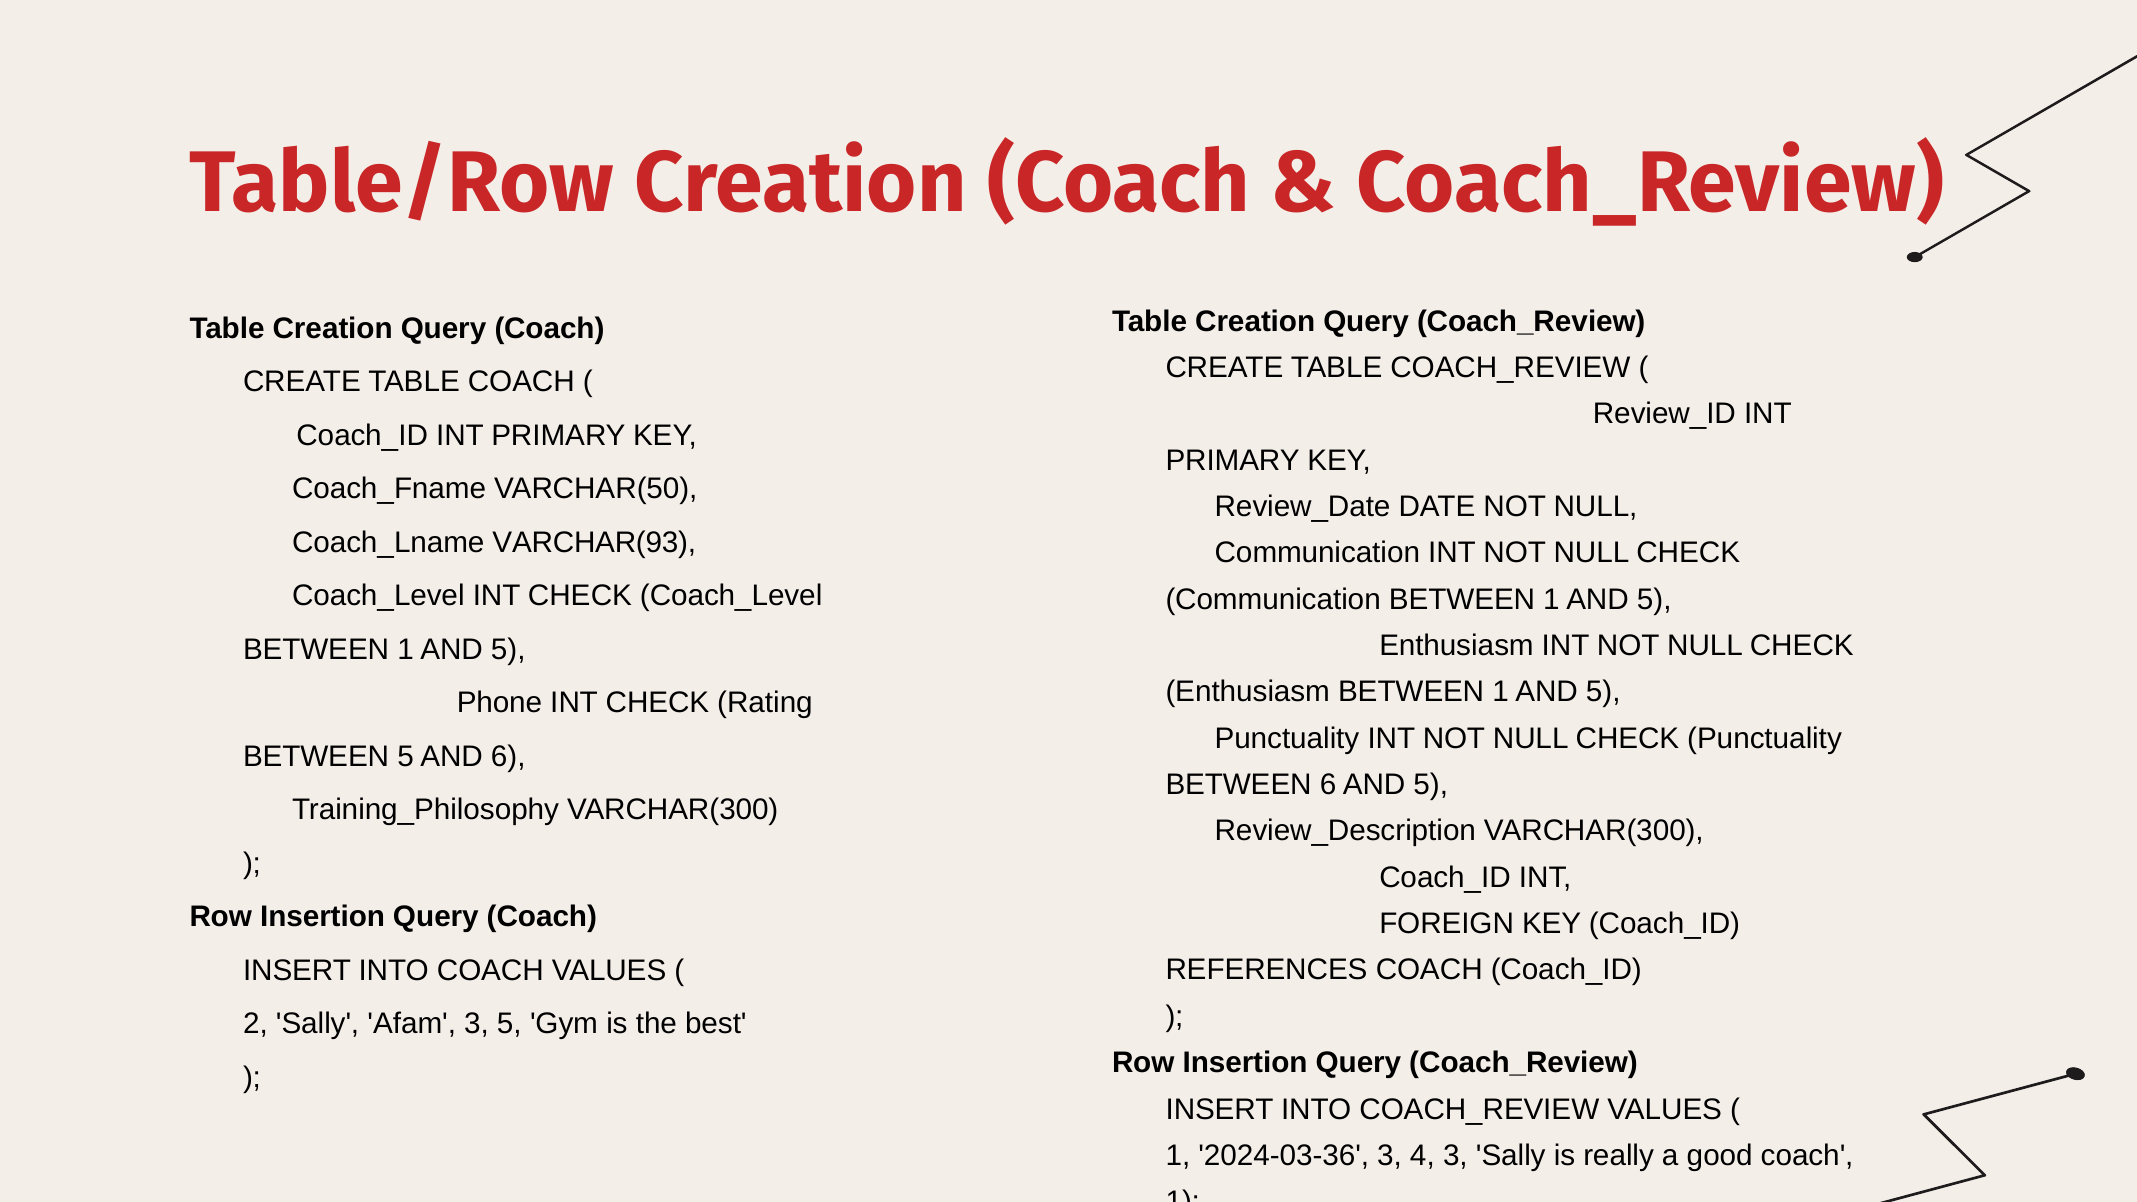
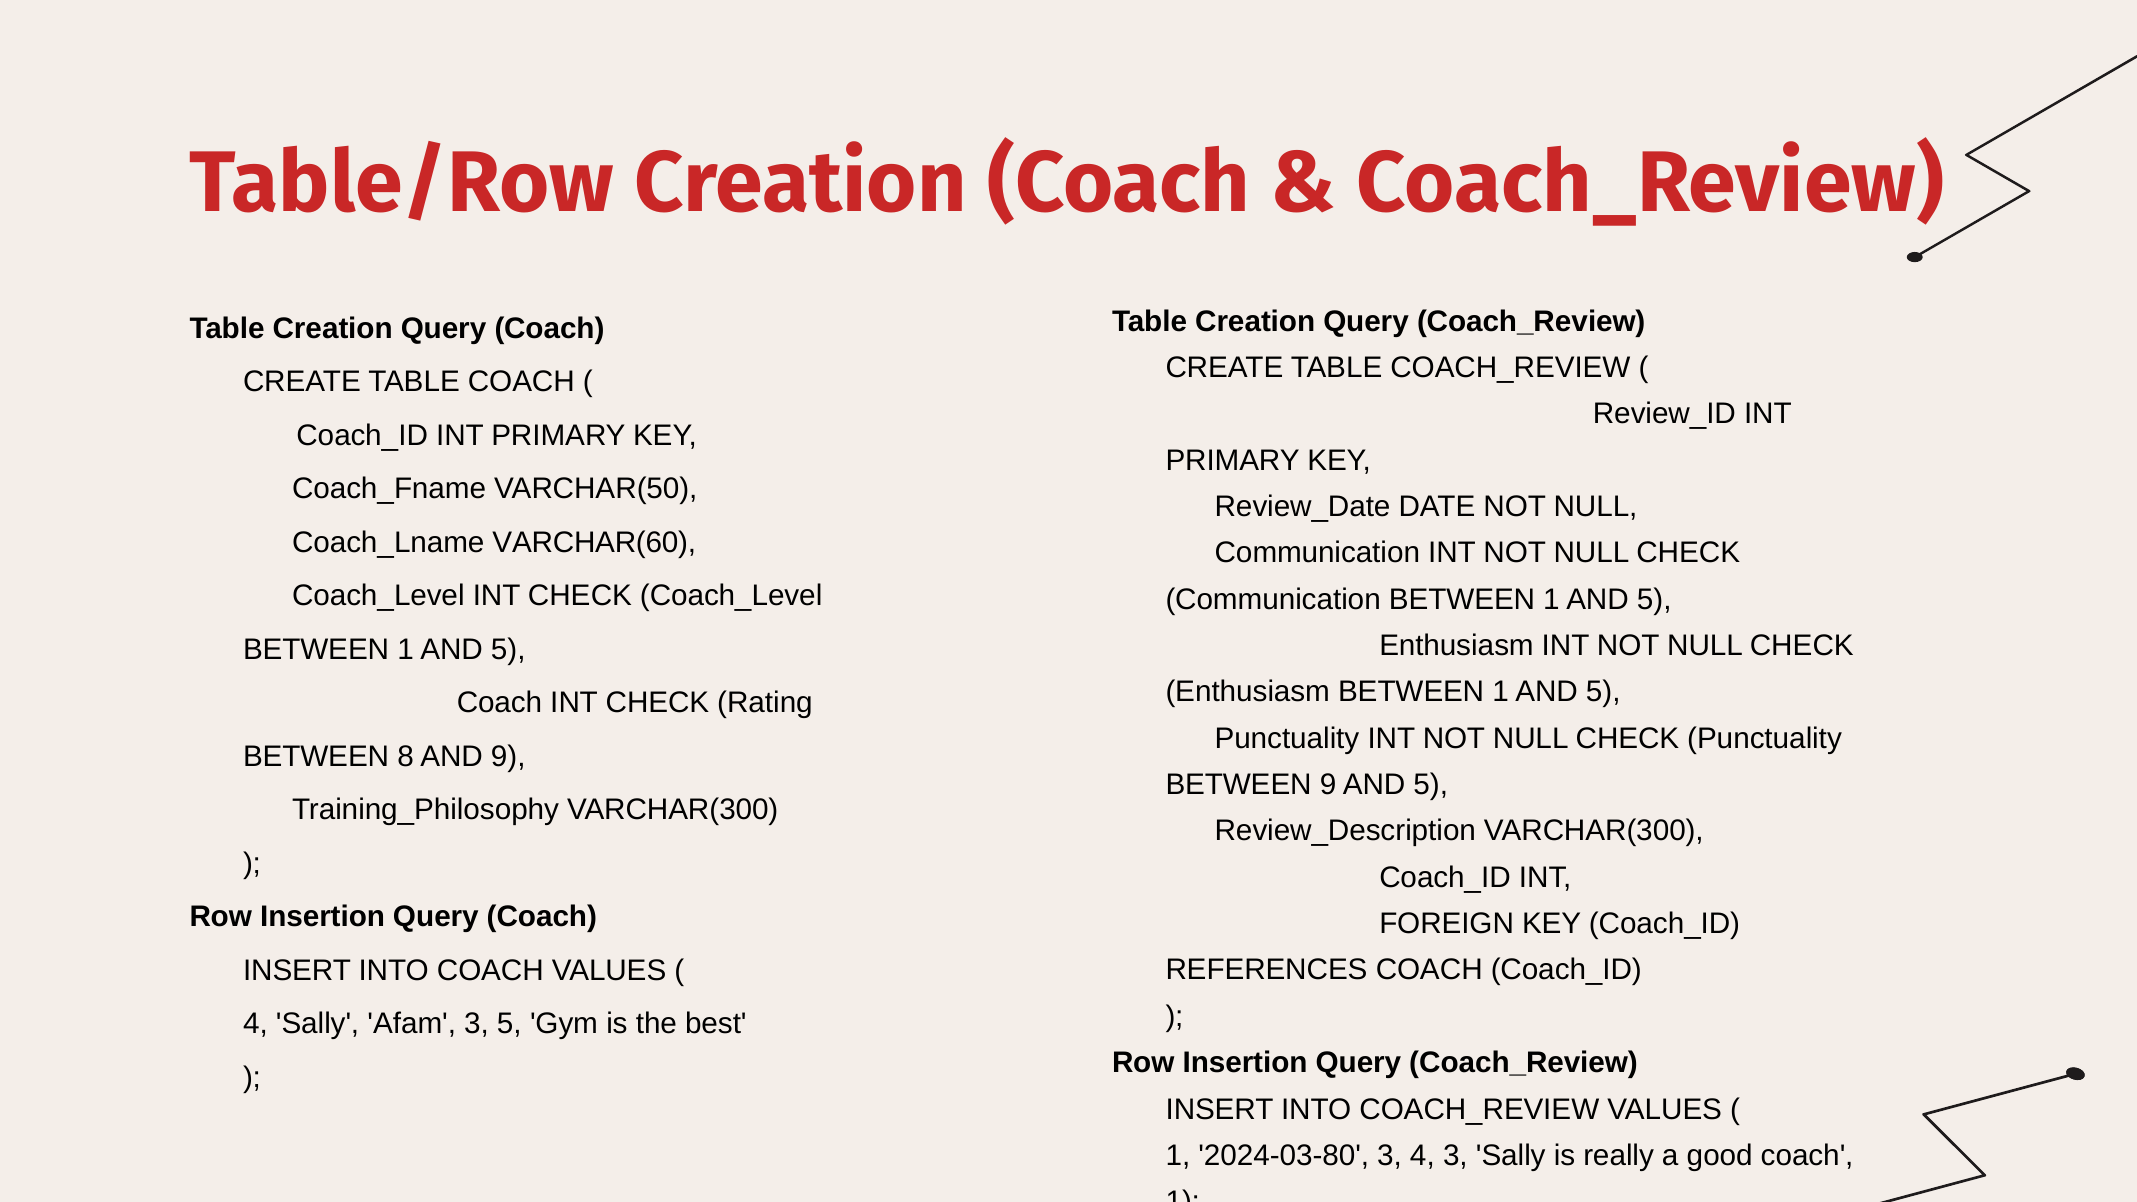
VARCHAR(93: VARCHAR(93 -> VARCHAR(60
Phone at (499, 703): Phone -> Coach
BETWEEN 5: 5 -> 8
AND 6: 6 -> 9
BETWEEN 6: 6 -> 9
2 at (255, 1024): 2 -> 4
2024-03-36: 2024-03-36 -> 2024-03-80
